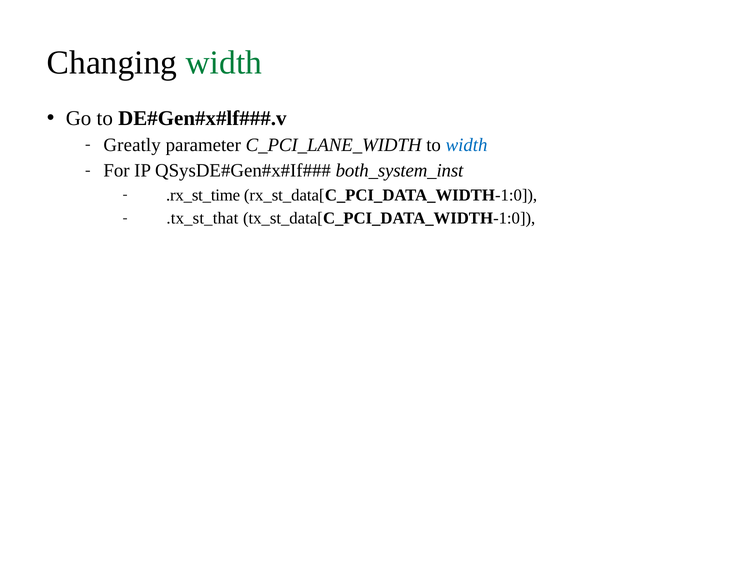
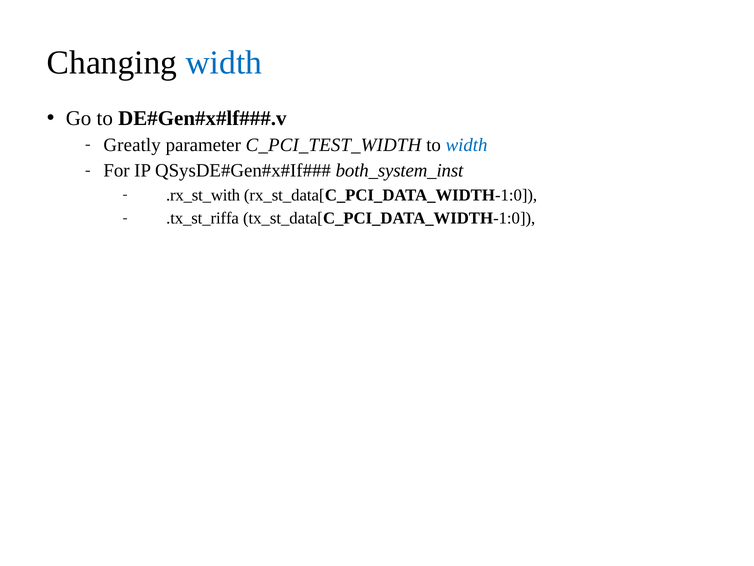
width at (224, 63) colour: green -> blue
C_PCI_LANE_WIDTH: C_PCI_LANE_WIDTH -> C_PCI_TEST_WIDTH
.rx_st_time: .rx_st_time -> .rx_st_with
.tx_st_that: .tx_st_that -> .tx_st_riffa
